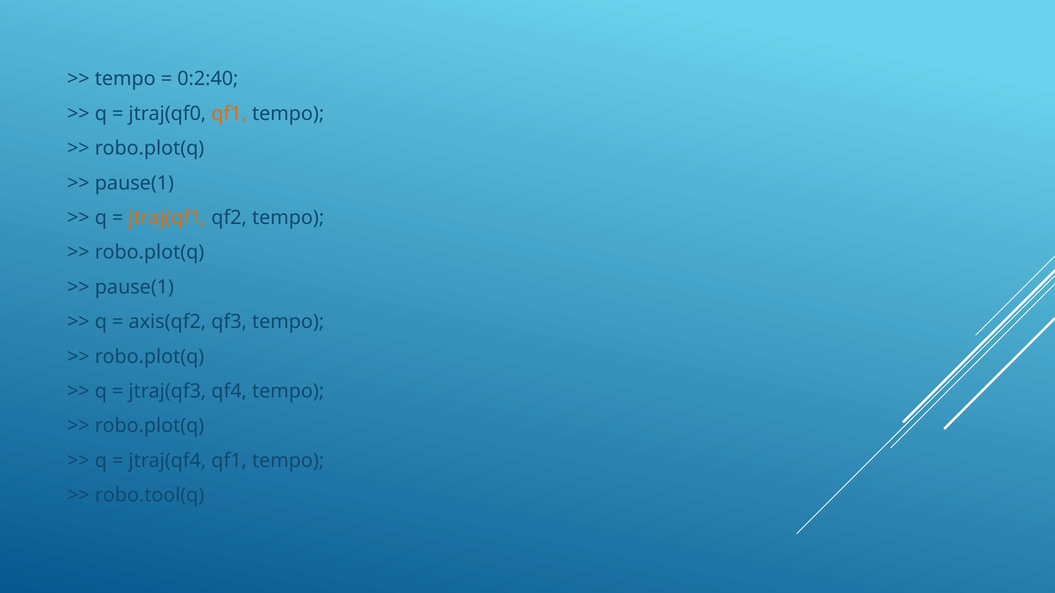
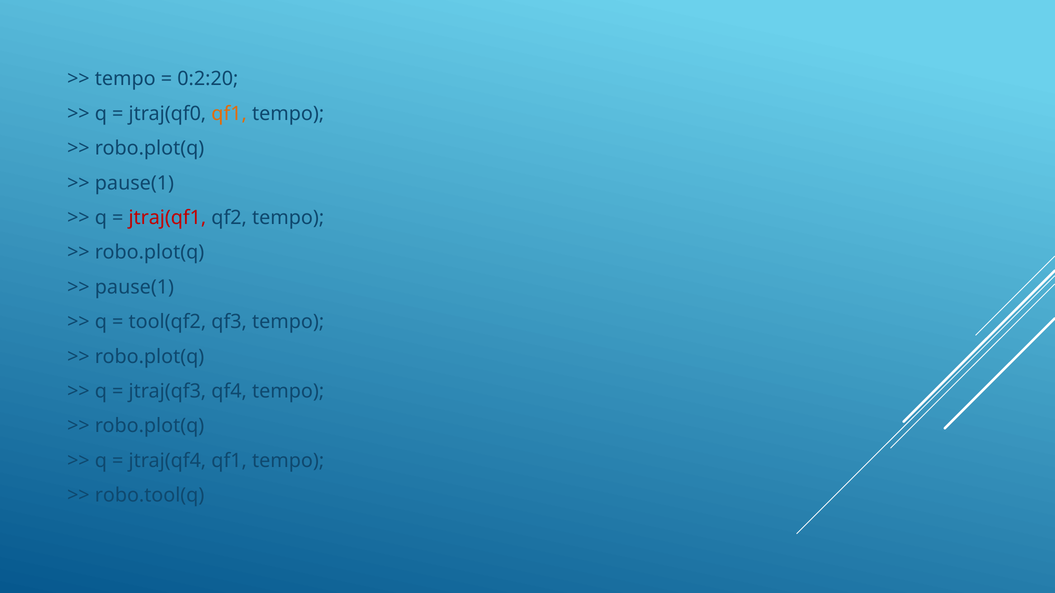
0:2:40: 0:2:40 -> 0:2:20
jtraj(qf1 colour: orange -> red
axis(qf2: axis(qf2 -> tool(qf2
